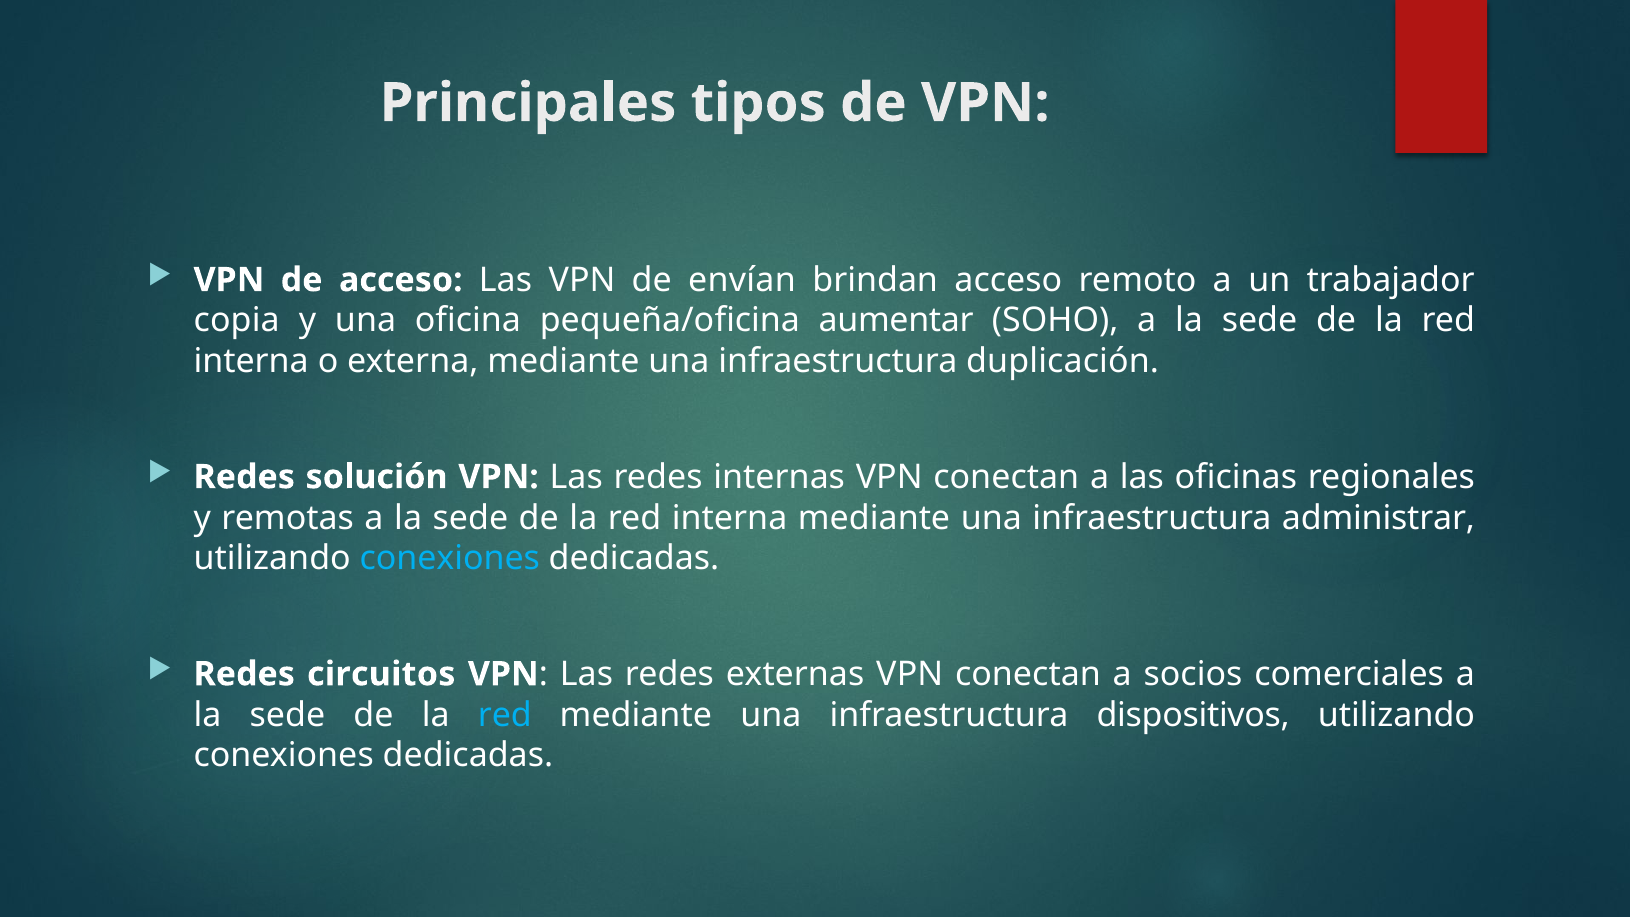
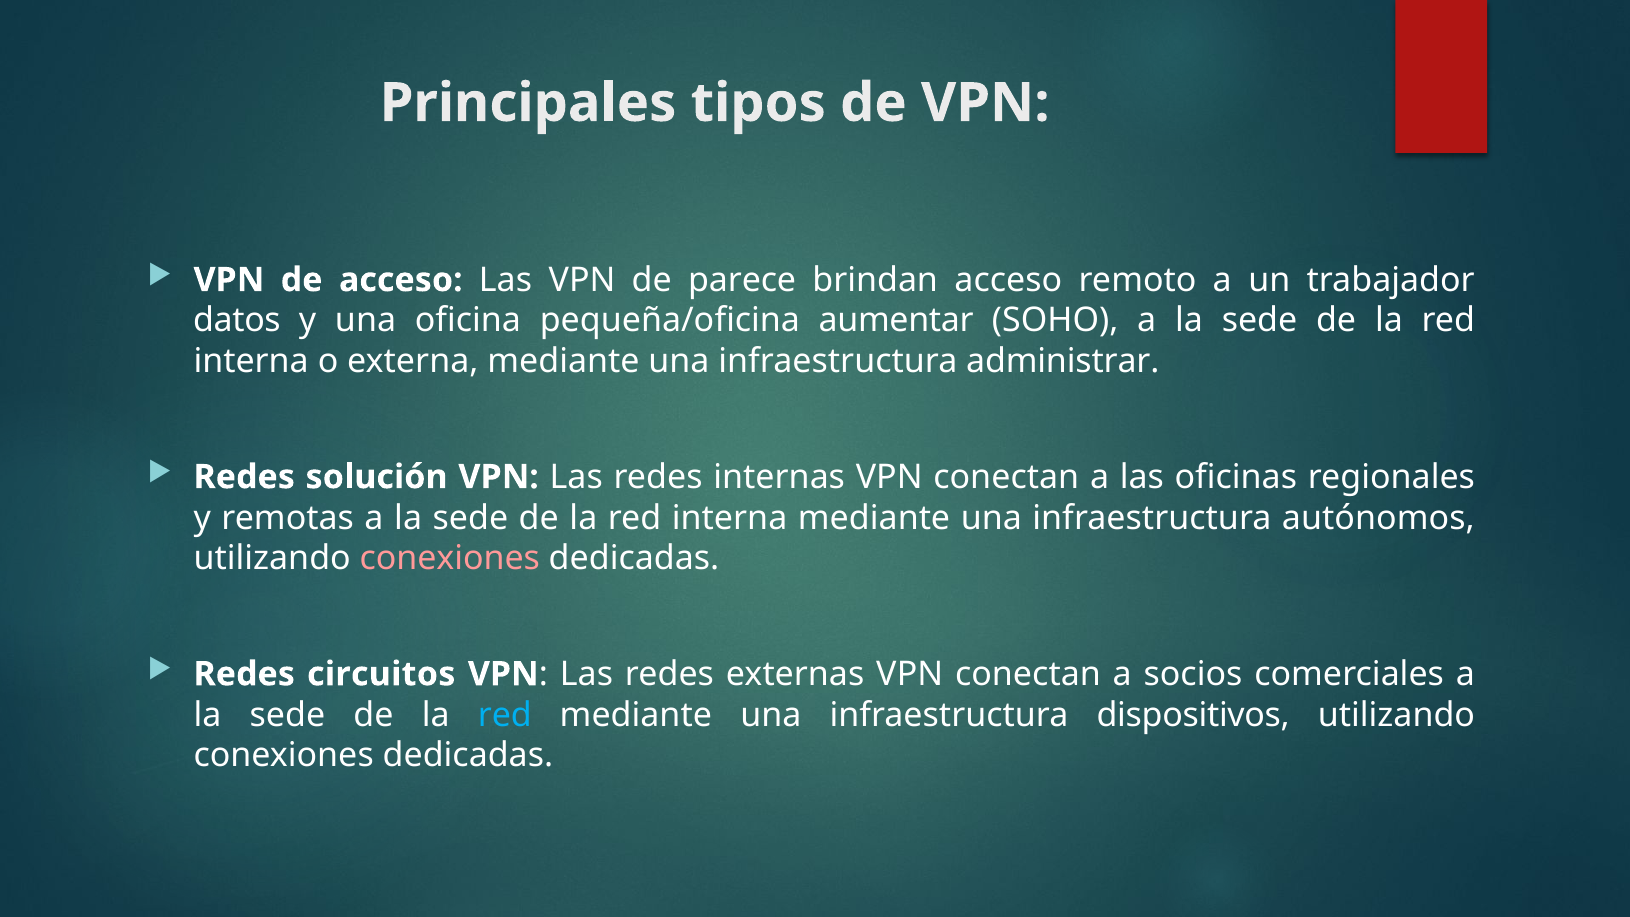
envían: envían -> parece
copia: copia -> datos
duplicación: duplicación -> administrar
administrar: administrar -> autónomos
conexiones at (450, 558) colour: light blue -> pink
